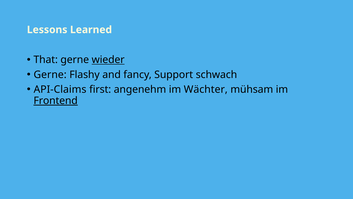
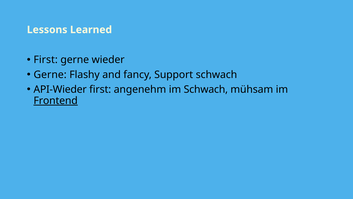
That at (46, 60): That -> First
wieder underline: present -> none
API-Claims: API-Claims -> API-Wieder
im Wächter: Wächter -> Schwach
